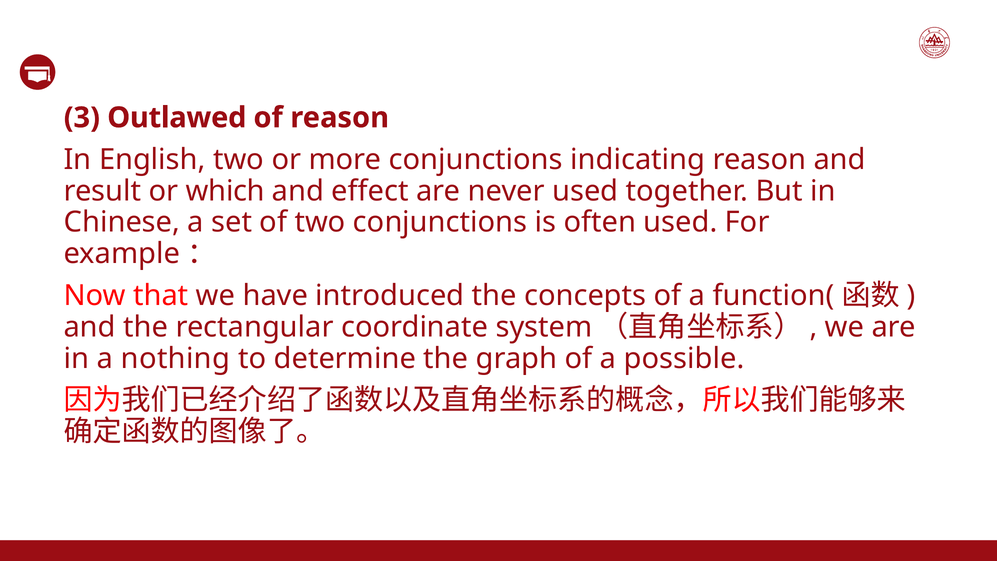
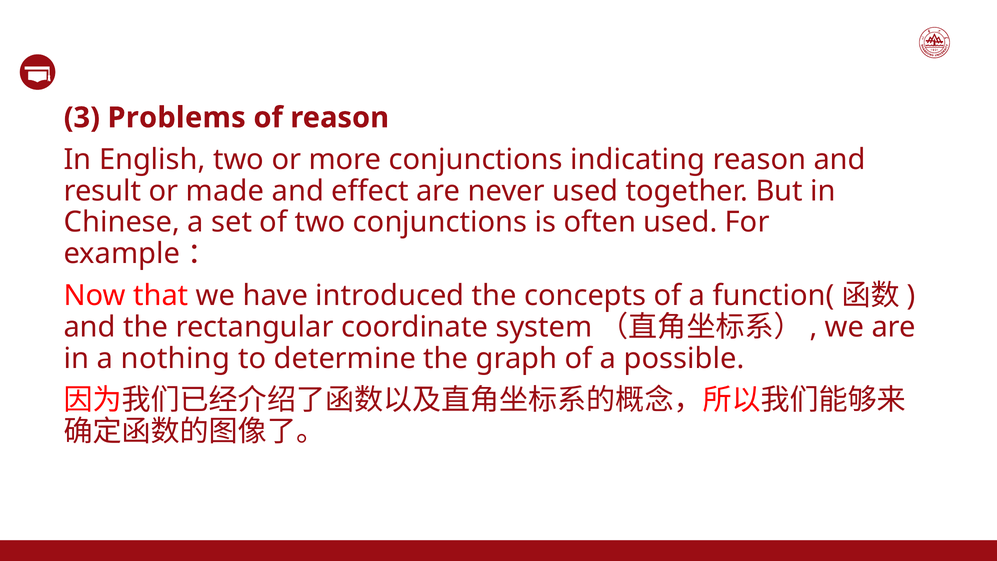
Outlawed: Outlawed -> Problems
which: which -> made
